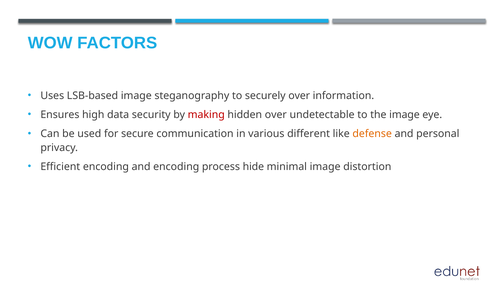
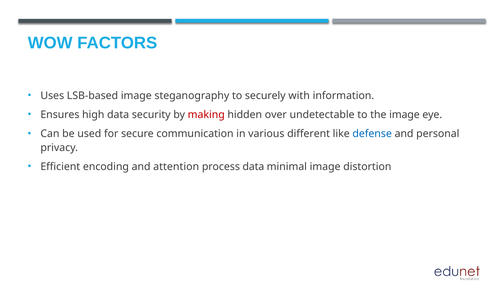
securely over: over -> with
defense colour: orange -> blue
and encoding: encoding -> attention
process hide: hide -> data
